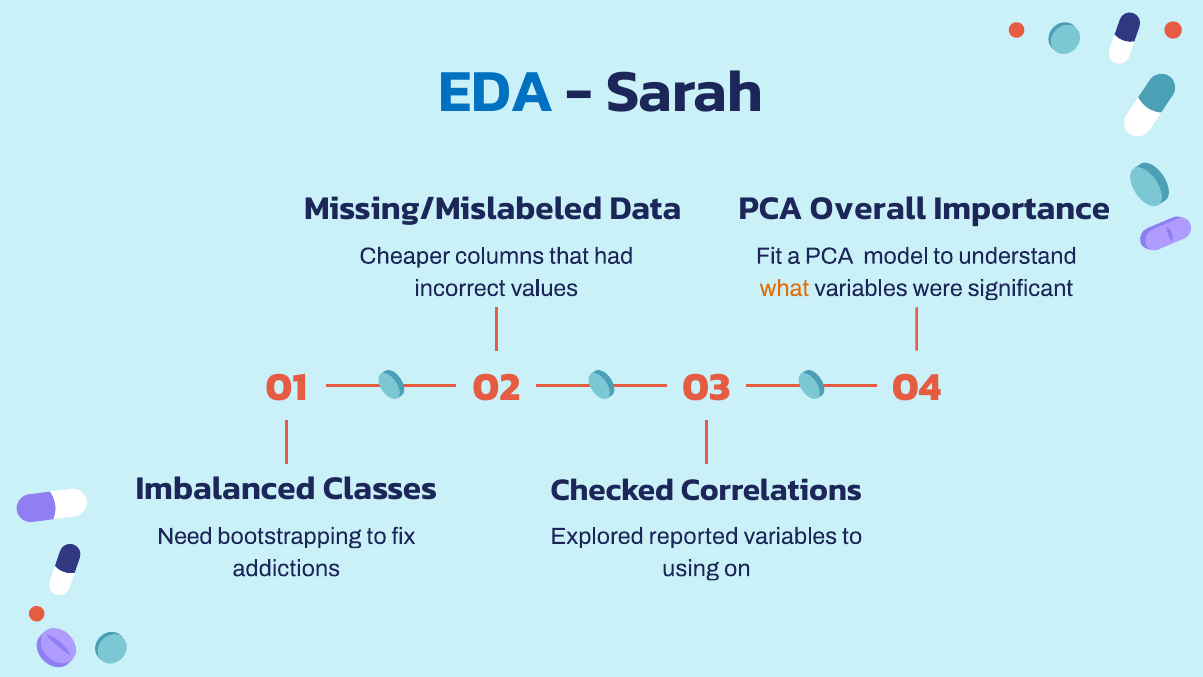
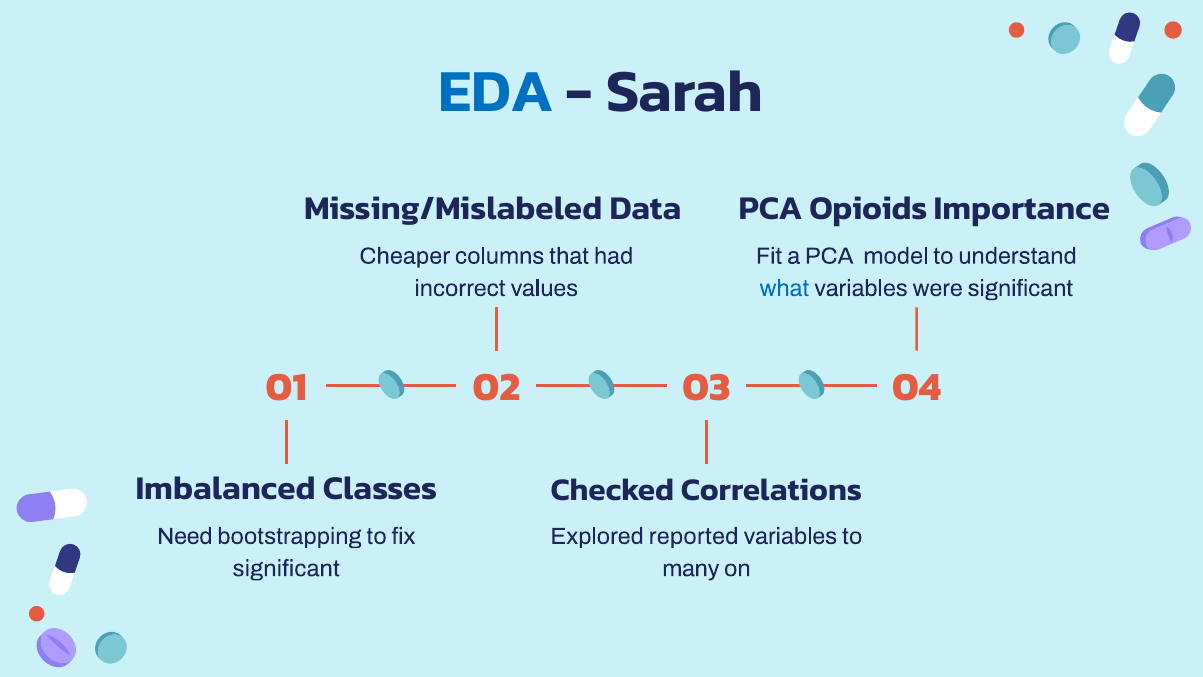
Overall: Overall -> Opioids
what colour: orange -> blue
addictions at (286, 568): addictions -> significant
using: using -> many
